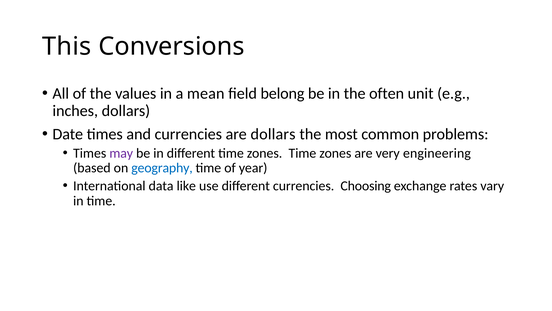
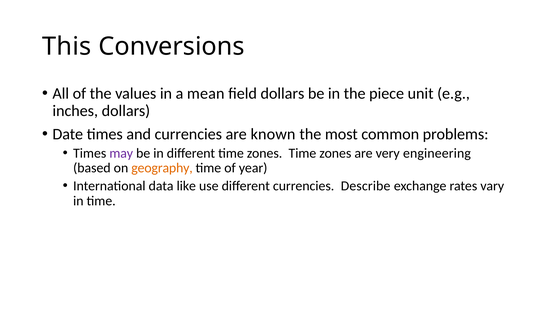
field belong: belong -> dollars
often: often -> piece
are dollars: dollars -> known
geography colour: blue -> orange
Choosing: Choosing -> Describe
